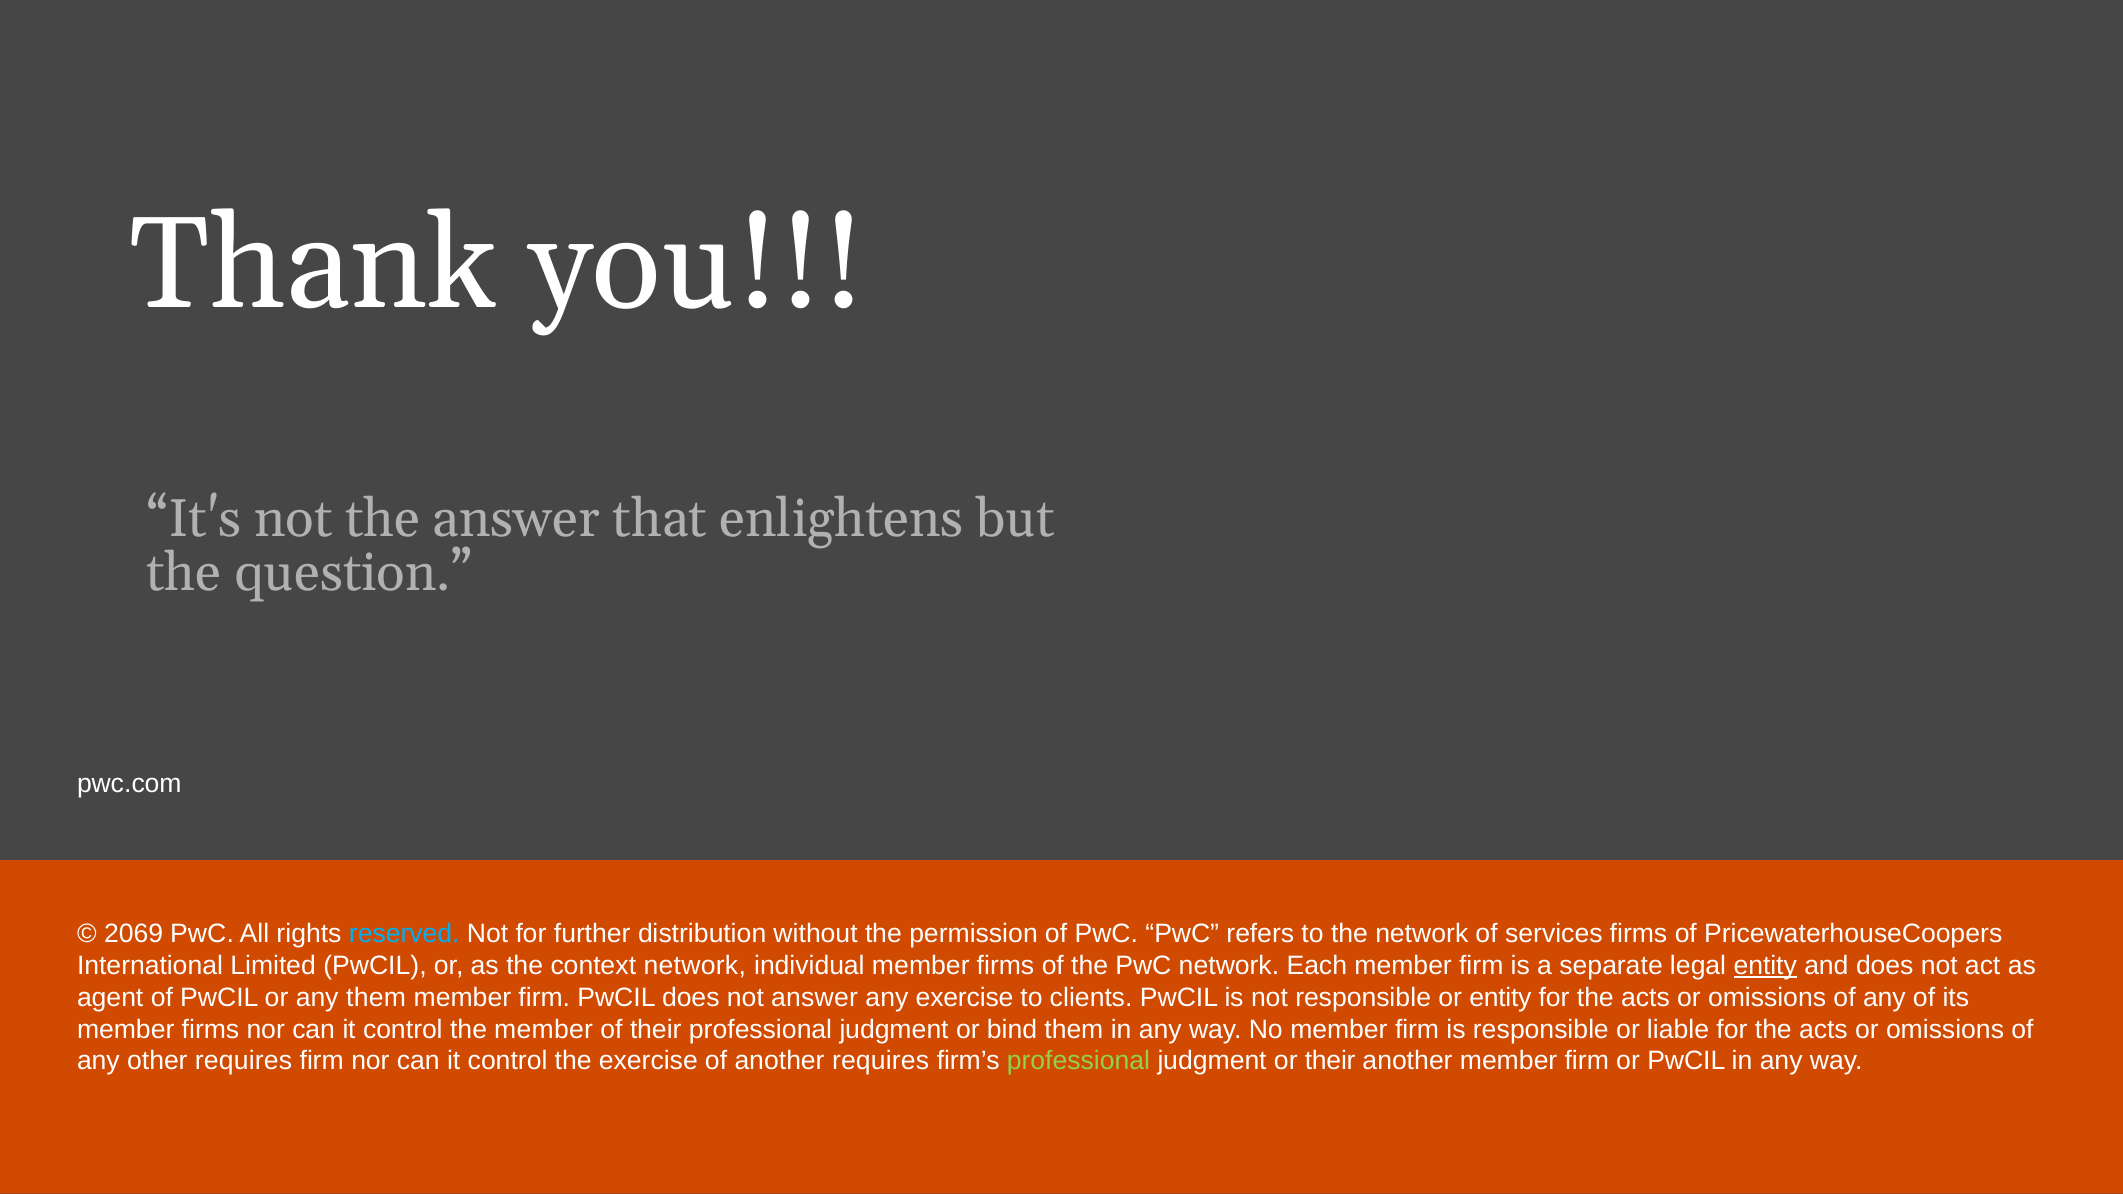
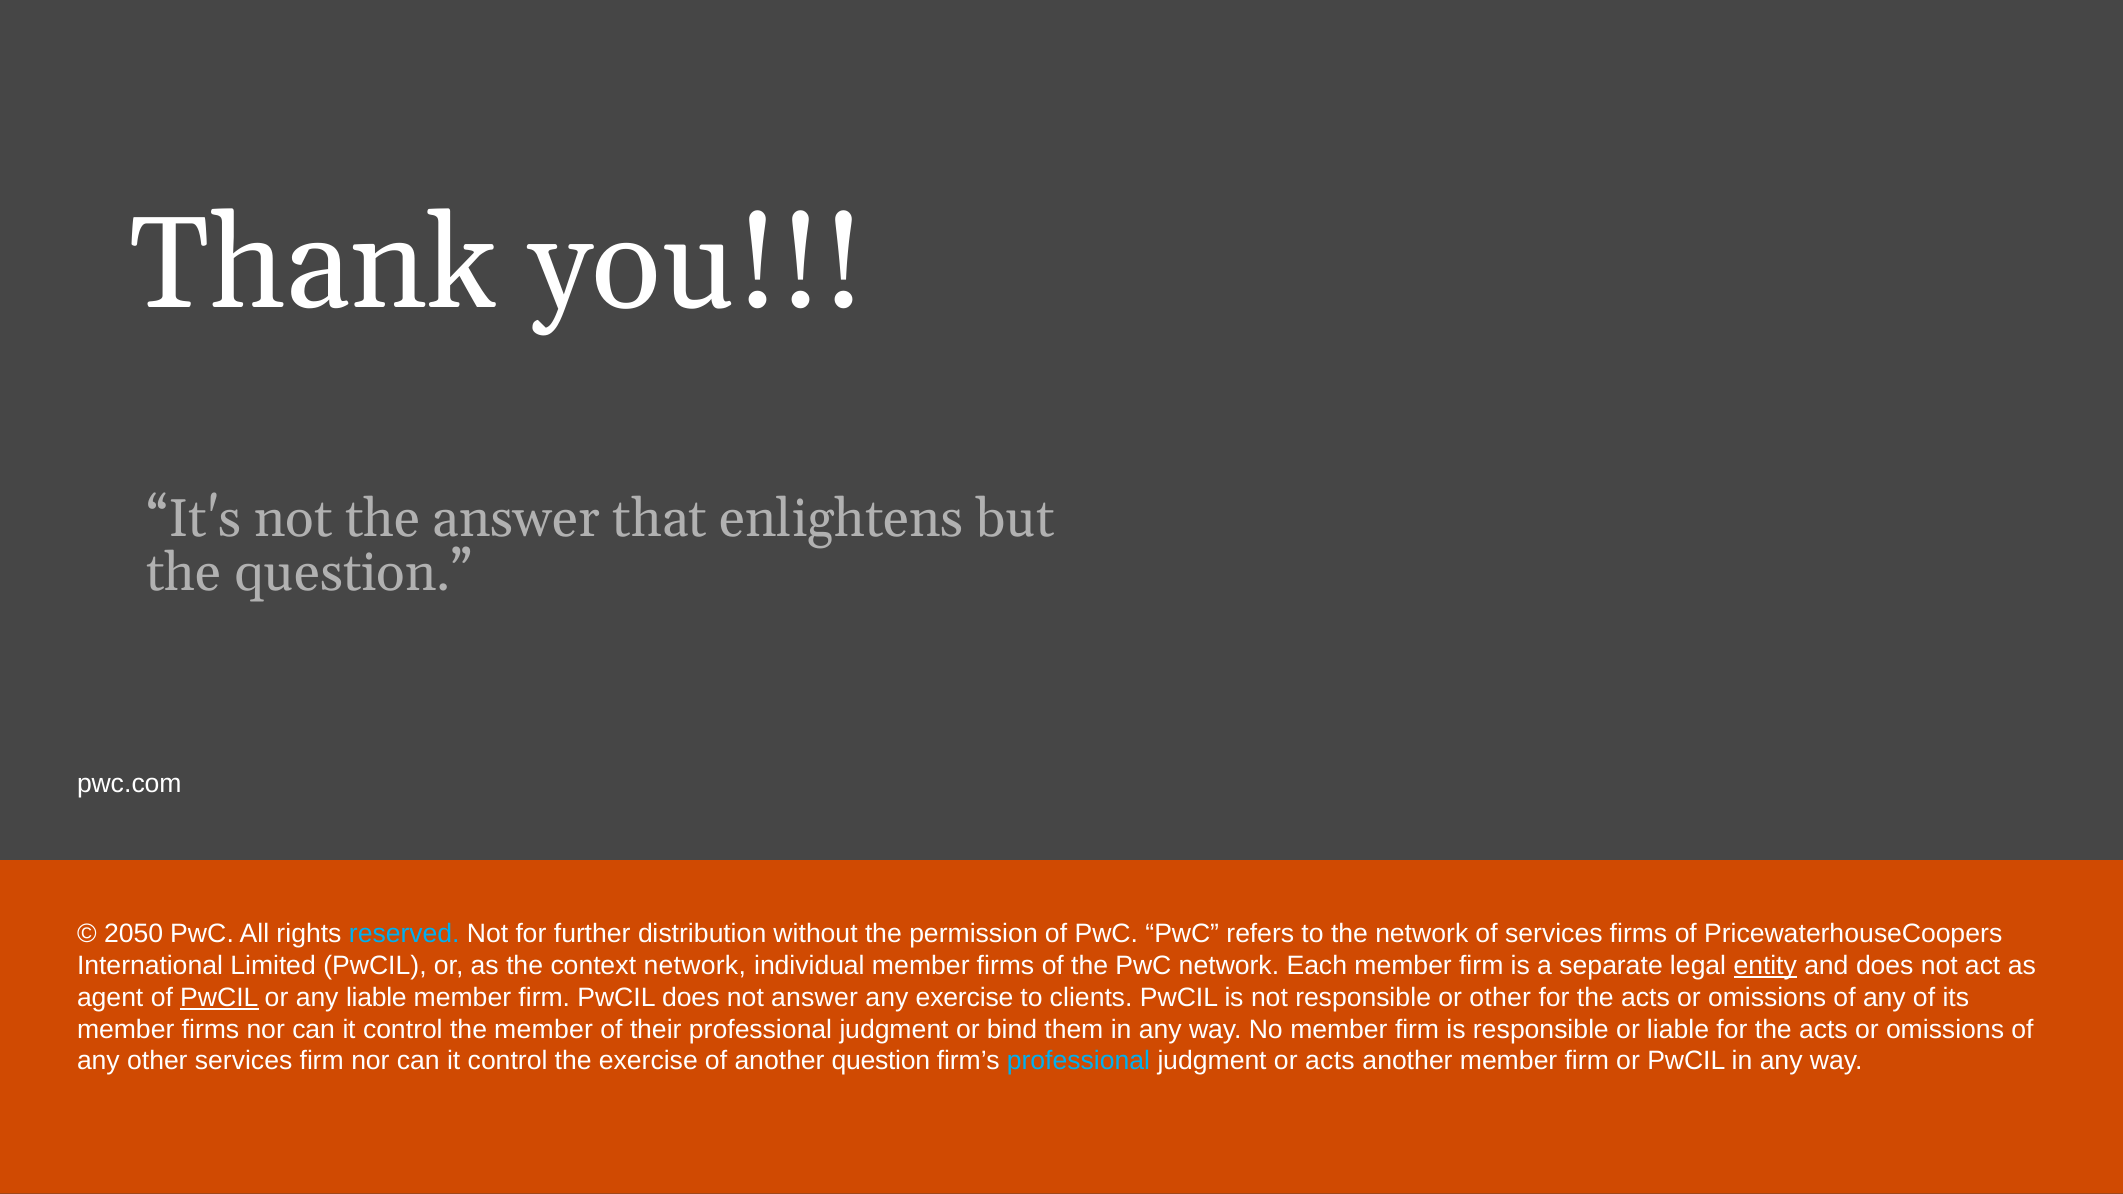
2069: 2069 -> 2050
PwCIL at (219, 998) underline: none -> present
any them: them -> liable
or entity: entity -> other
other requires: requires -> services
another requires: requires -> question
professional at (1078, 1061) colour: light green -> light blue
or their: their -> acts
